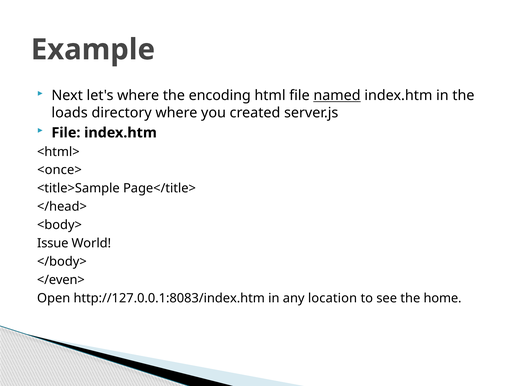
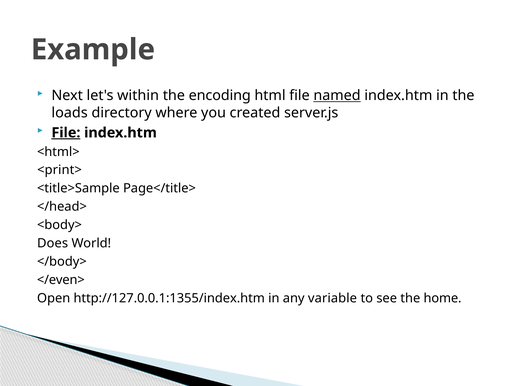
let's where: where -> within
File at (66, 133) underline: none -> present
<once>: <once> -> <print>
Issue: Issue -> Does
http://127.0.0.1:8083/index.htm: http://127.0.0.1:8083/index.htm -> http://127.0.0.1:1355/index.htm
location: location -> variable
